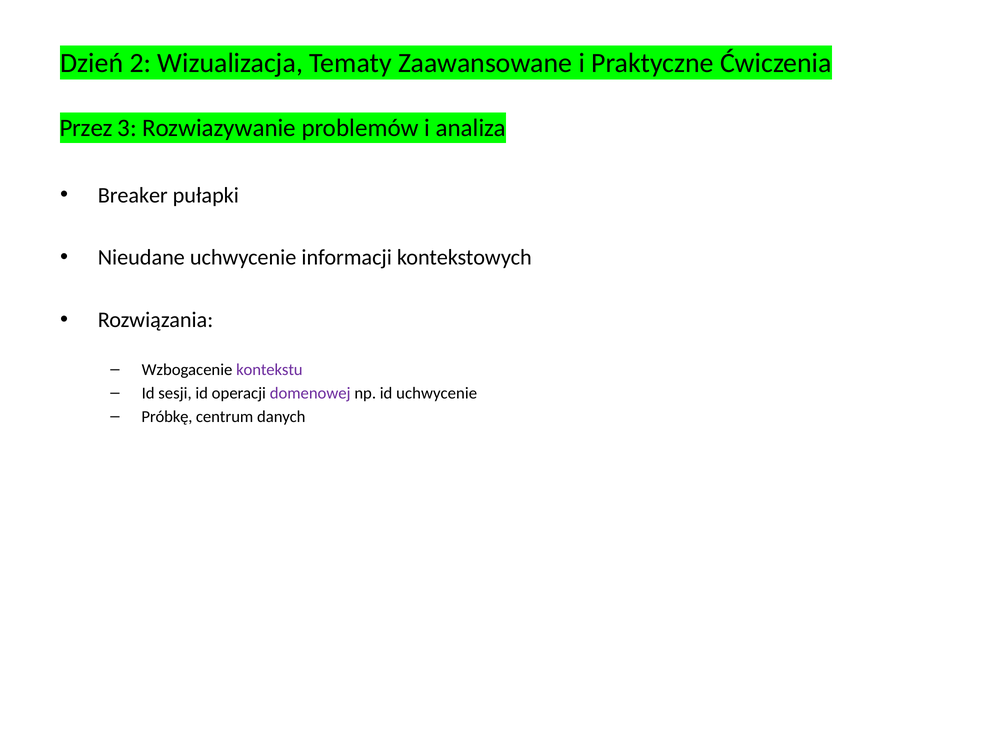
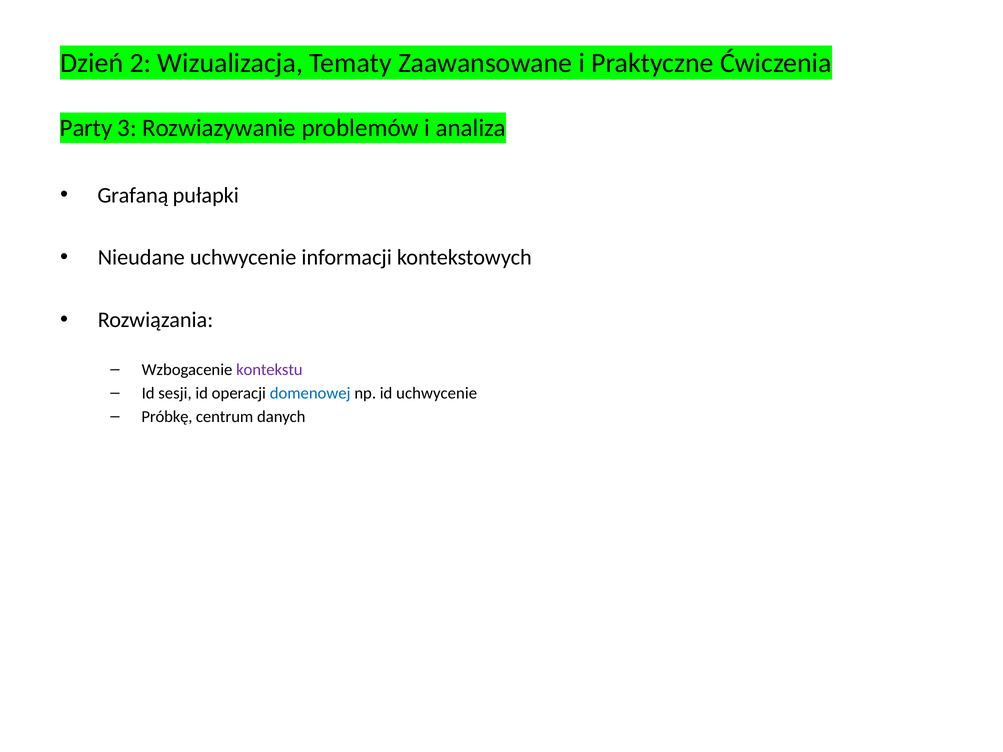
Przez: Przez -> Party
Breaker: Breaker -> Grafaną
domenowej colour: purple -> blue
